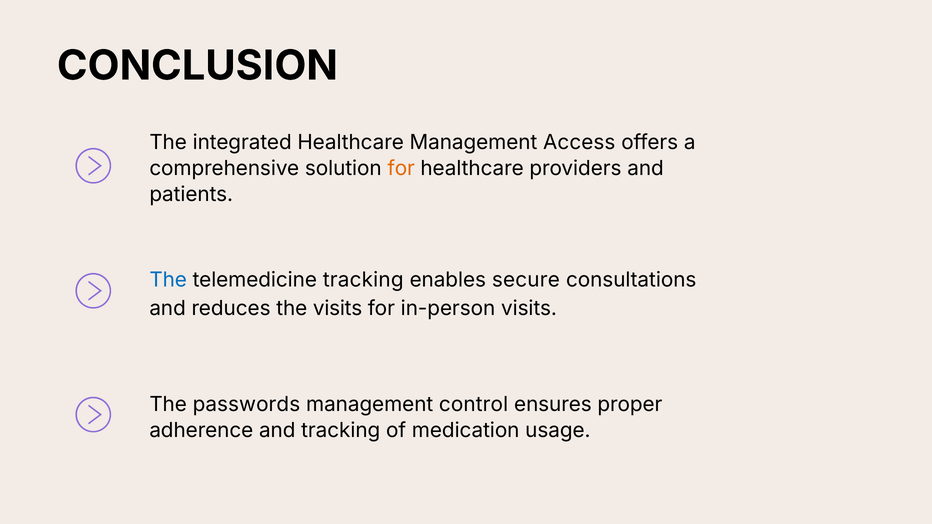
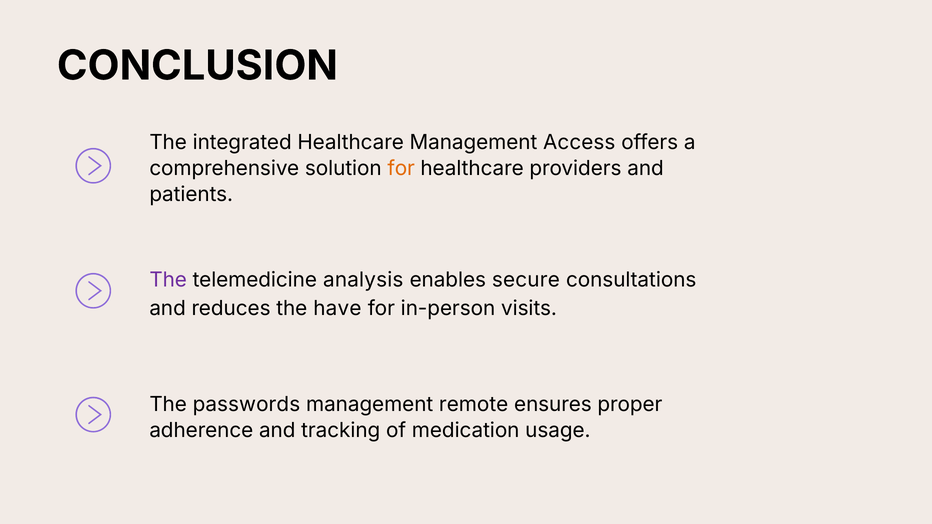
The at (168, 280) colour: blue -> purple
telemedicine tracking: tracking -> analysis
the visits: visits -> have
control: control -> remote
